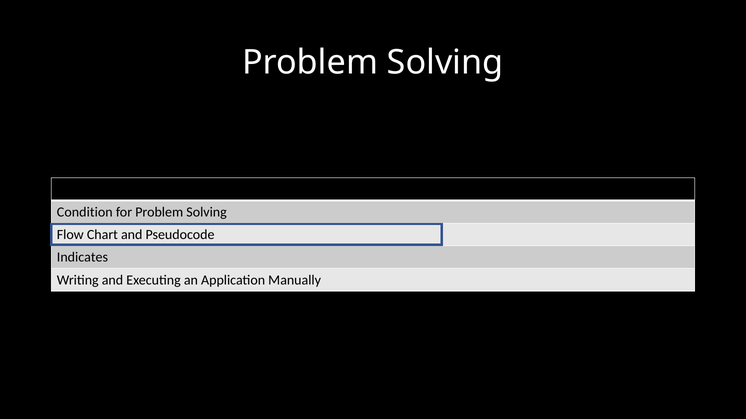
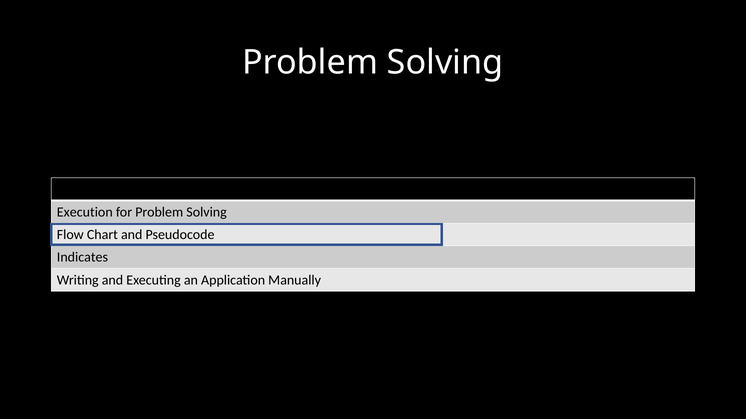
Condition: Condition -> Execution
